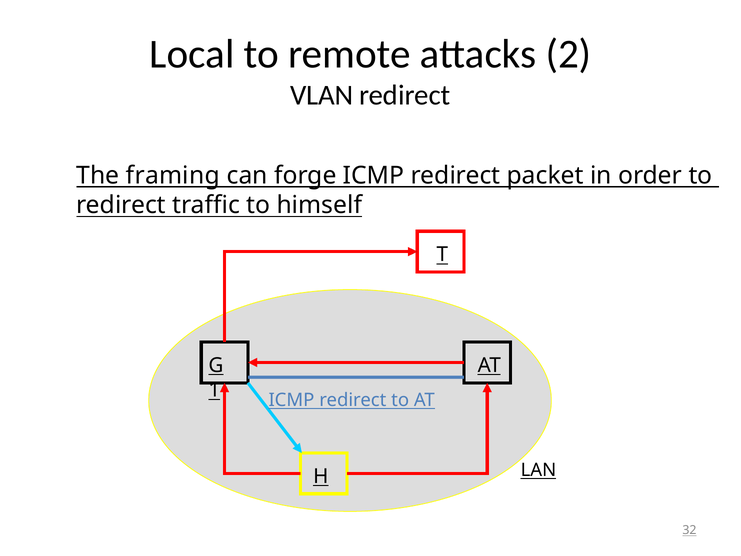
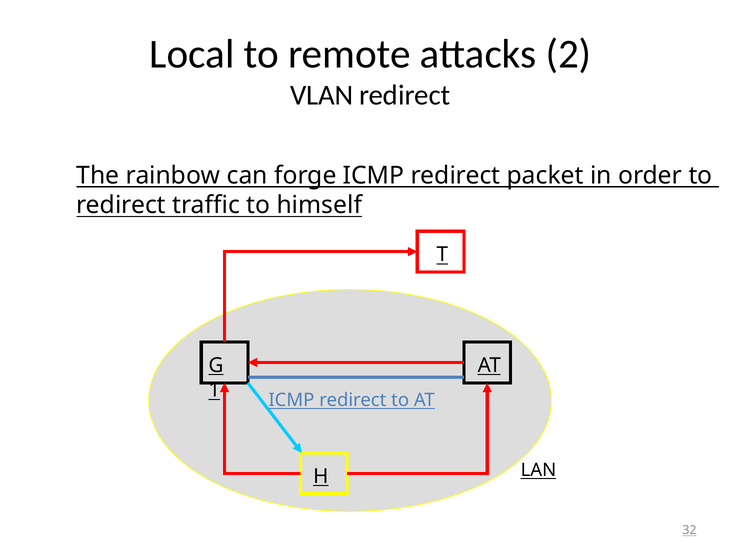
framing: framing -> rainbow
